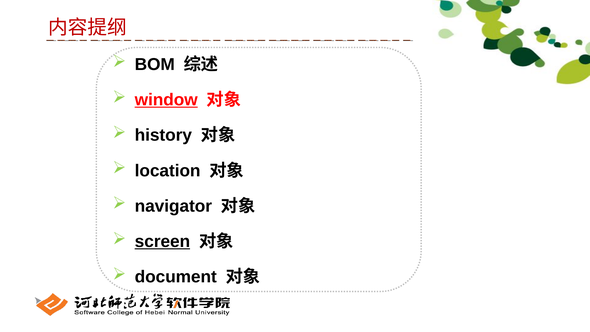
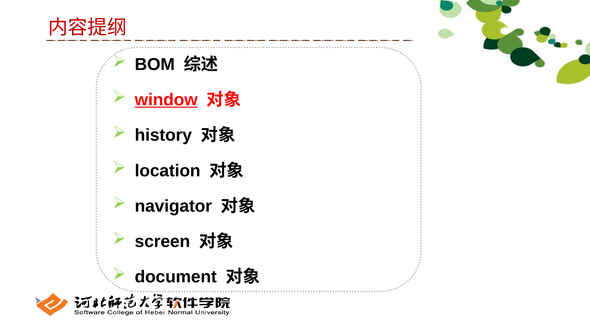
screen underline: present -> none
